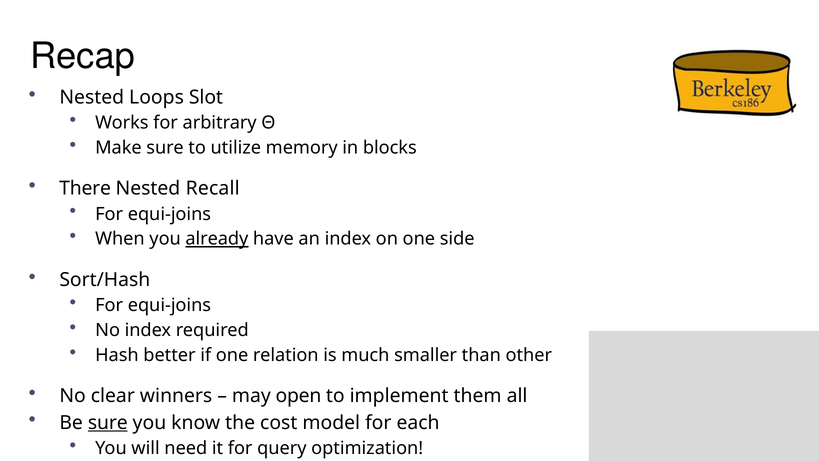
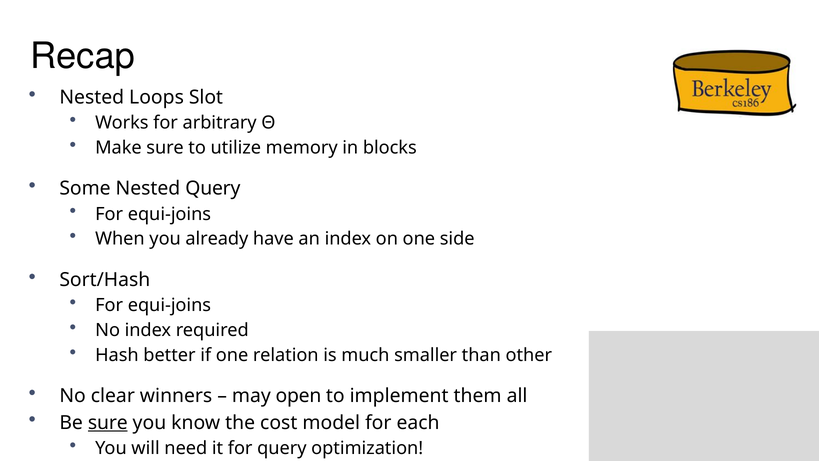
There: There -> Some
Nested Recall: Recall -> Query
already underline: present -> none
